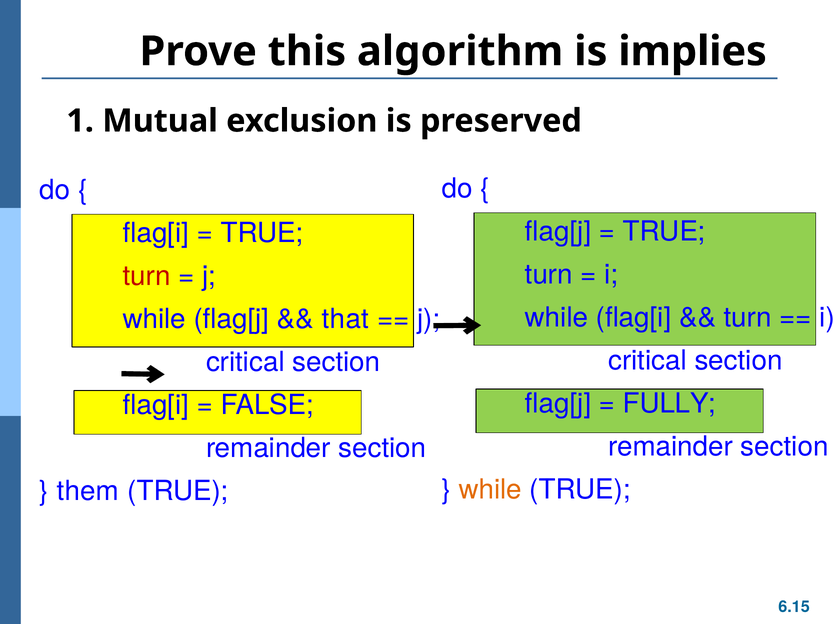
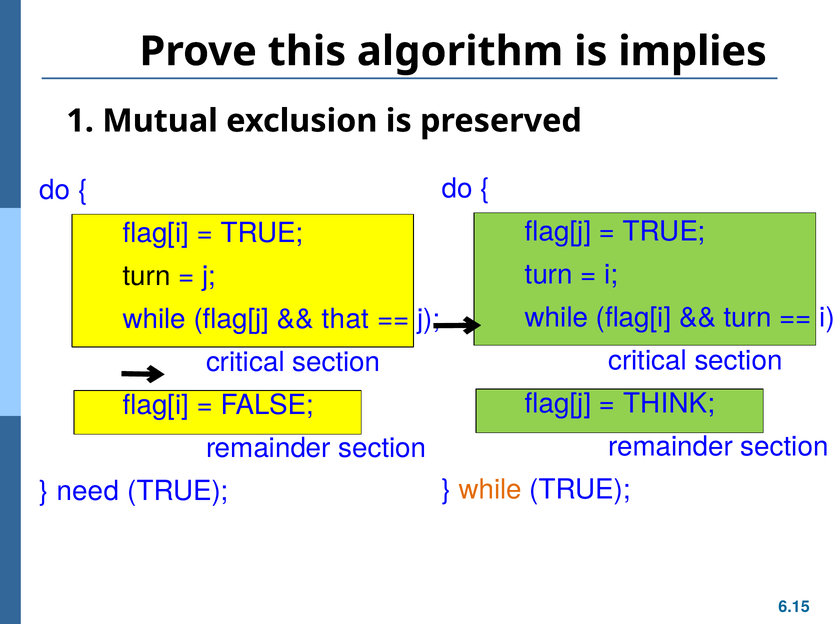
turn at (147, 277) colour: red -> black
FULLY: FULLY -> THINK
them: them -> need
